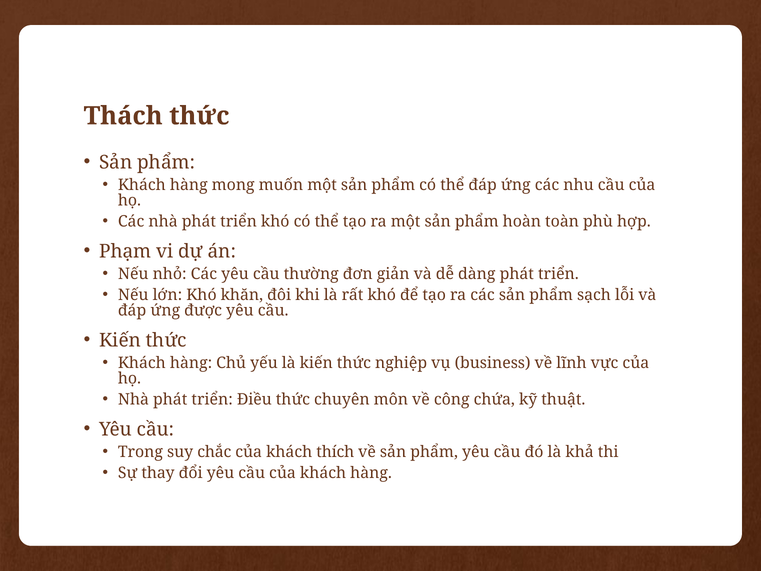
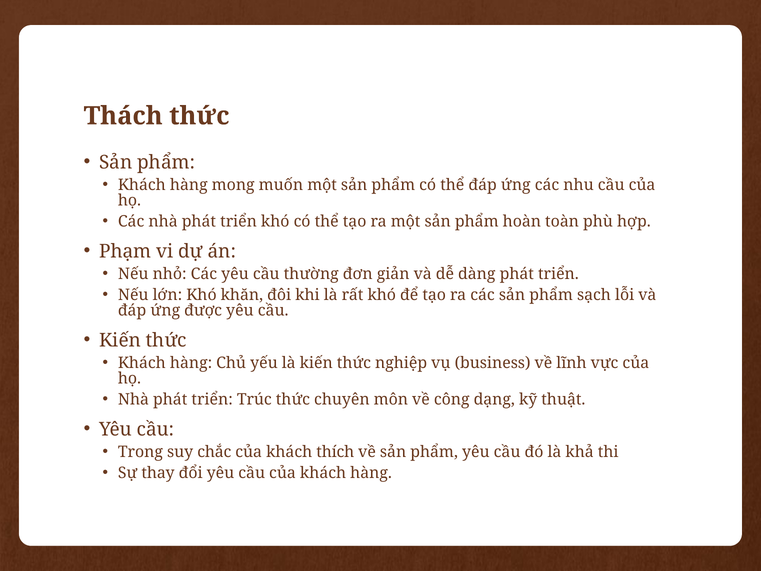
Điều: Điều -> Trúc
chứa: chứa -> dạng
